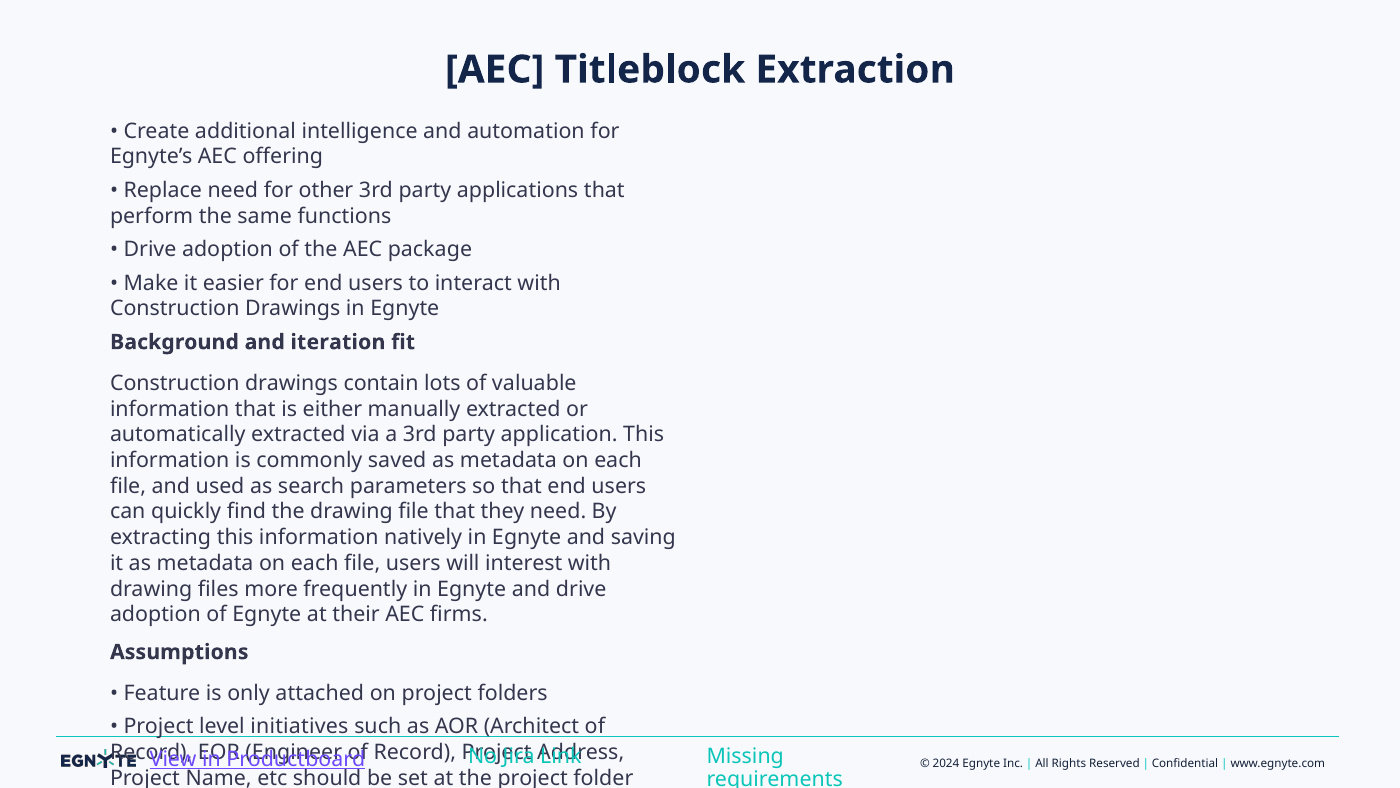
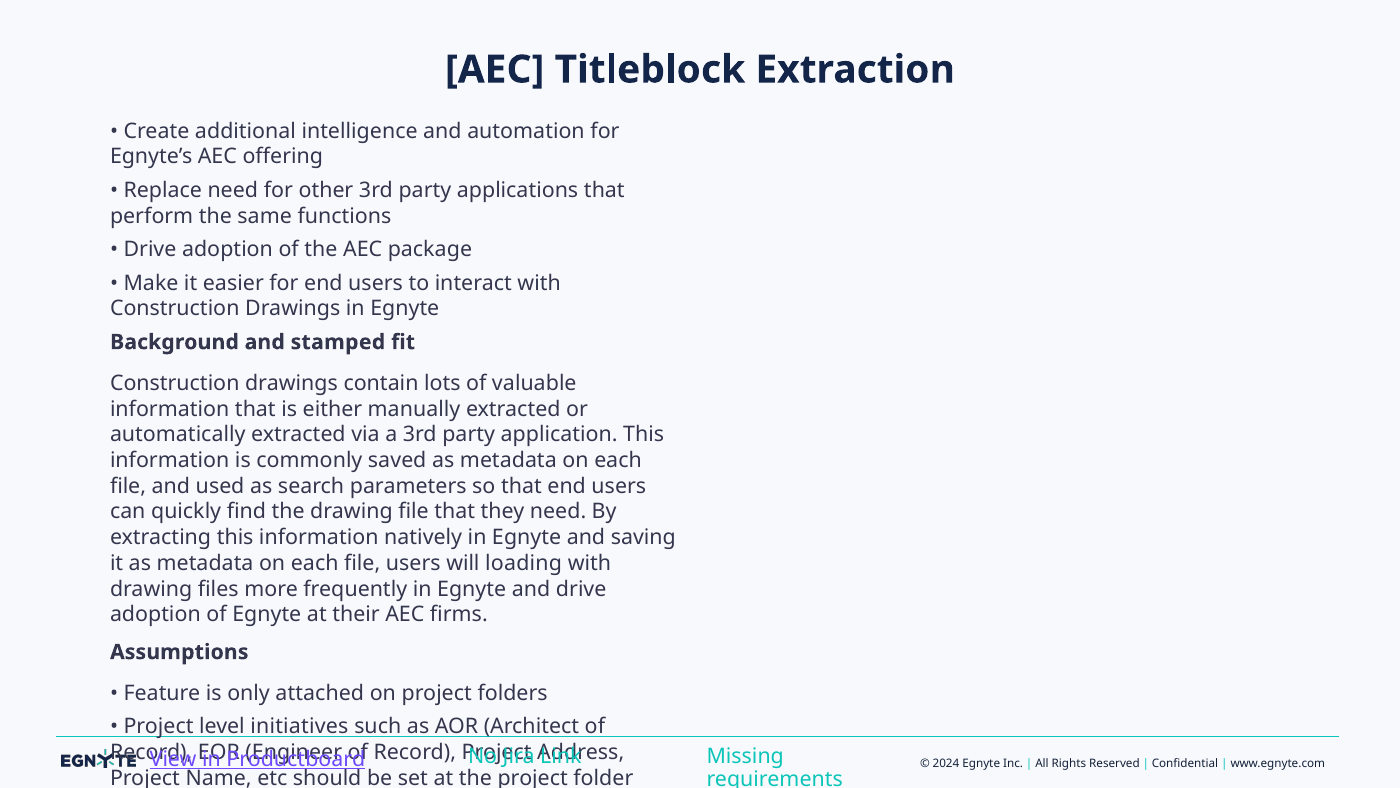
iteration: iteration -> stamped
interest: interest -> loading
